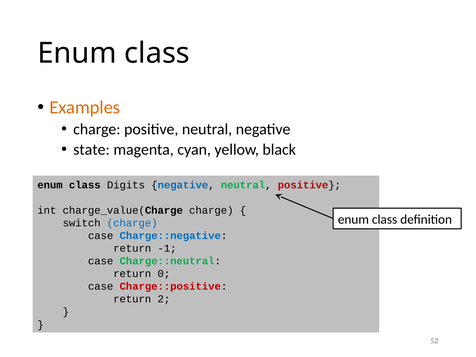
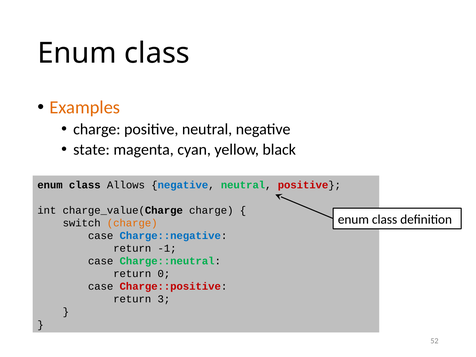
Digits: Digits -> Allows
charge at (132, 223) colour: blue -> orange
2: 2 -> 3
